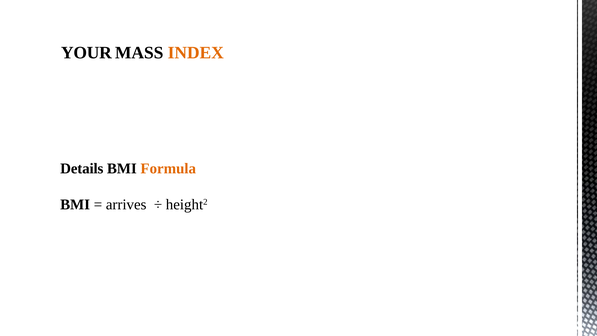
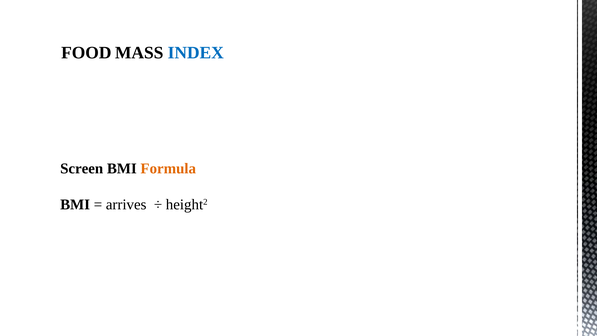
YOUR: YOUR -> FOOD
INDEX colour: orange -> blue
Details: Details -> Screen
